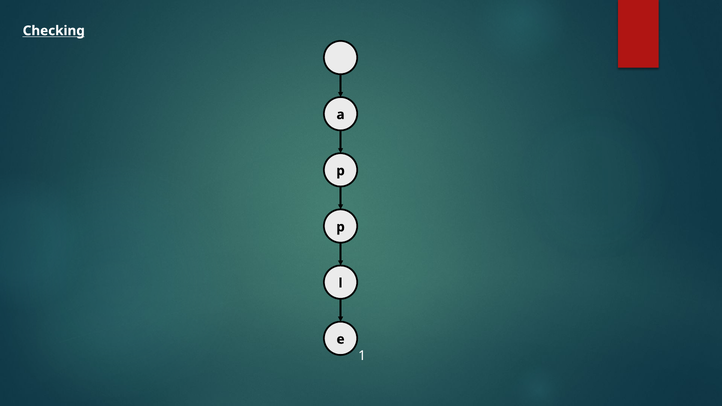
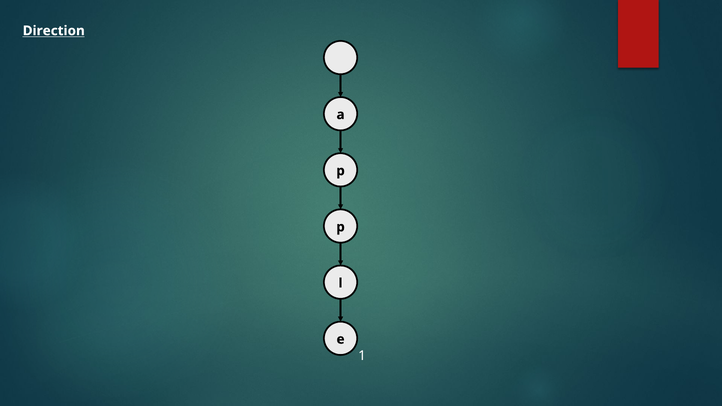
Checking: Checking -> Direction
